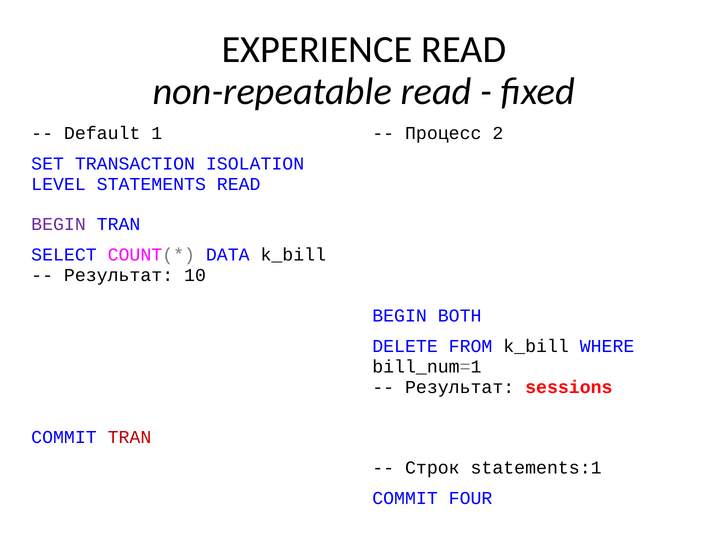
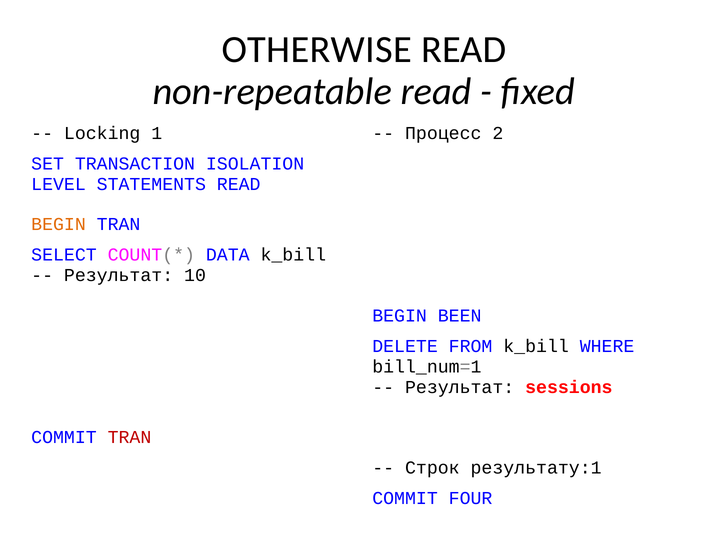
EXPERIENCE: EXPERIENCE -> OTHERWISE
Default: Default -> Locking
BEGIN at (59, 224) colour: purple -> orange
BOTH: BOTH -> BEEN
statements:1: statements:1 -> результату:1
